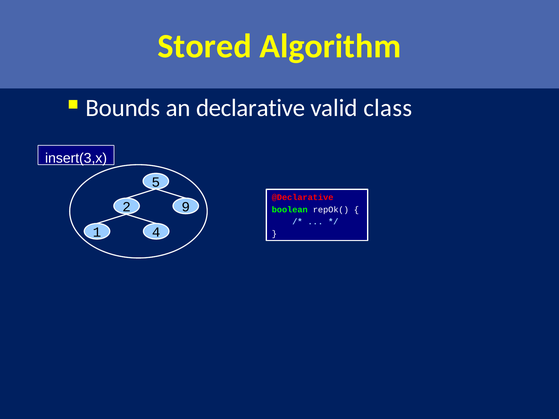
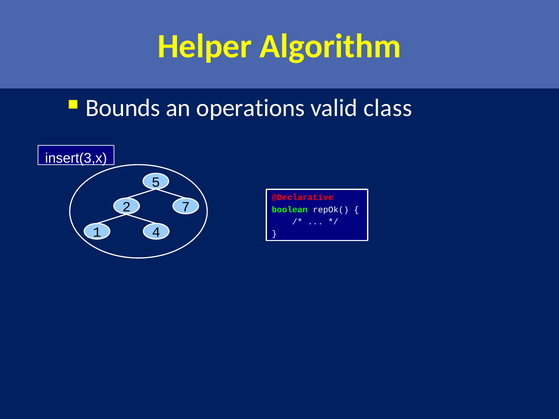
Stored: Stored -> Helper
declarative: declarative -> operations
9: 9 -> 7
